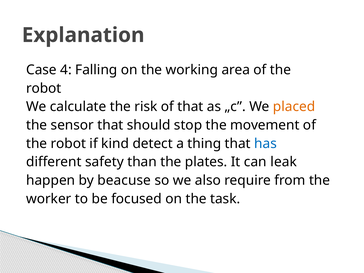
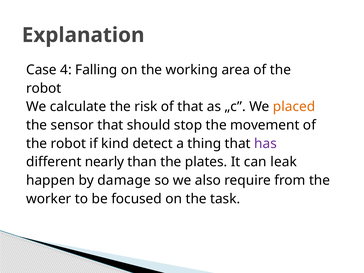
has colour: blue -> purple
safety: safety -> nearly
beacuse: beacuse -> damage
